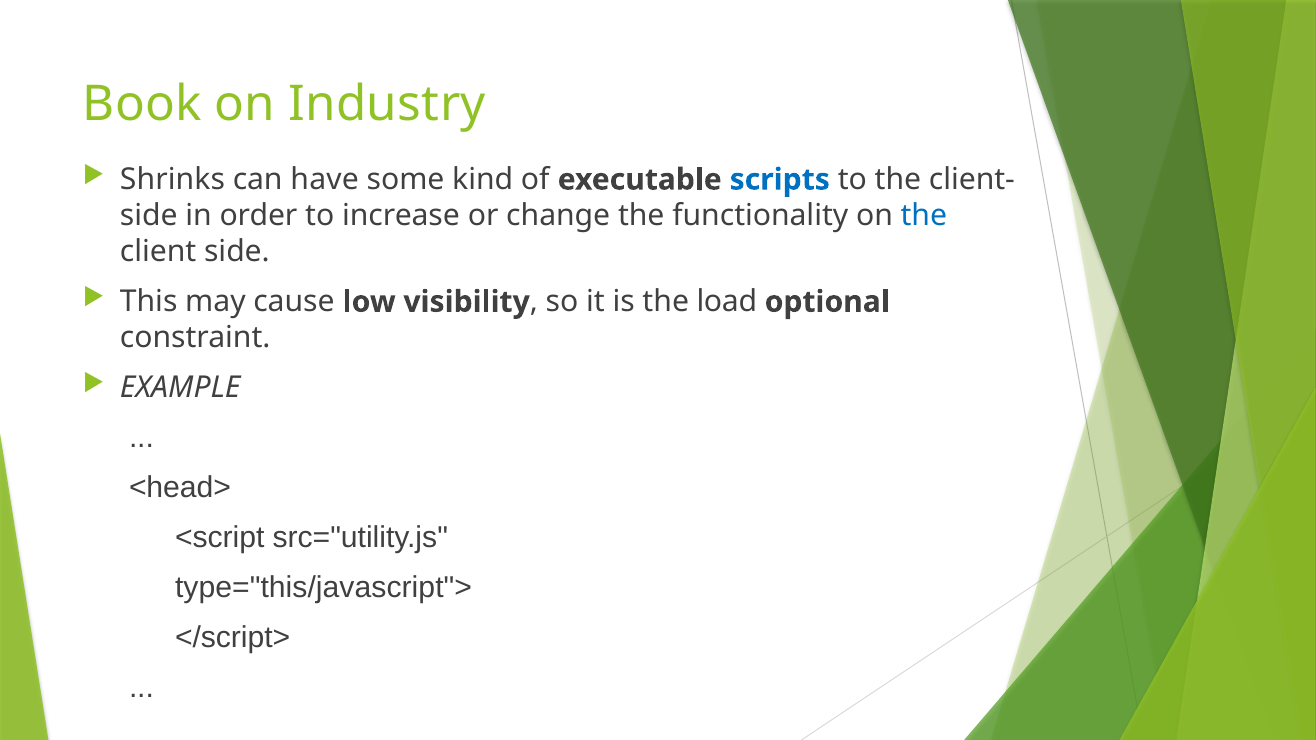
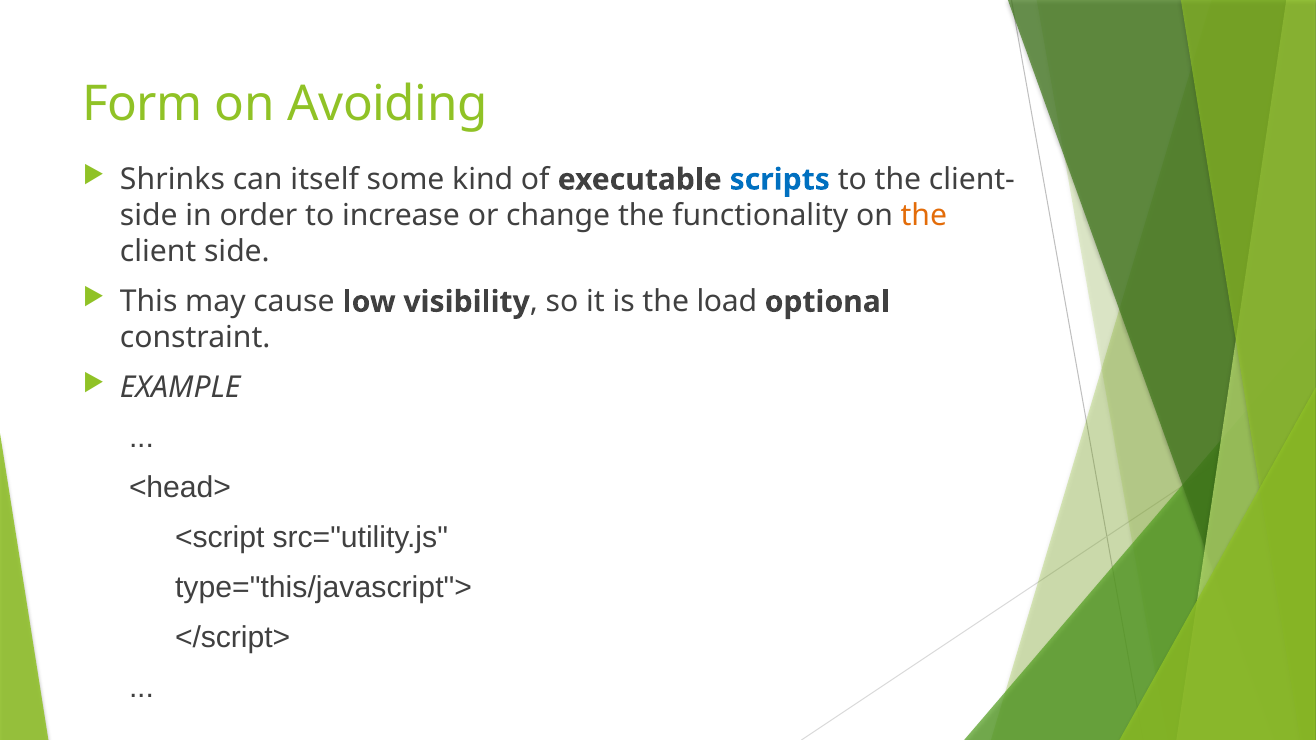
Book: Book -> Form
Industry: Industry -> Avoiding
have: have -> itself
the at (924, 216) colour: blue -> orange
